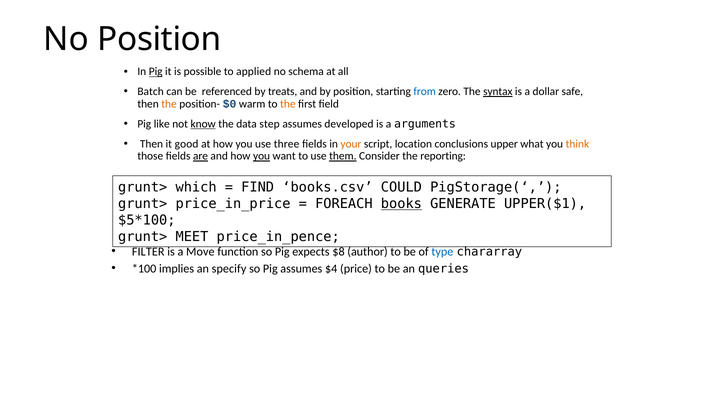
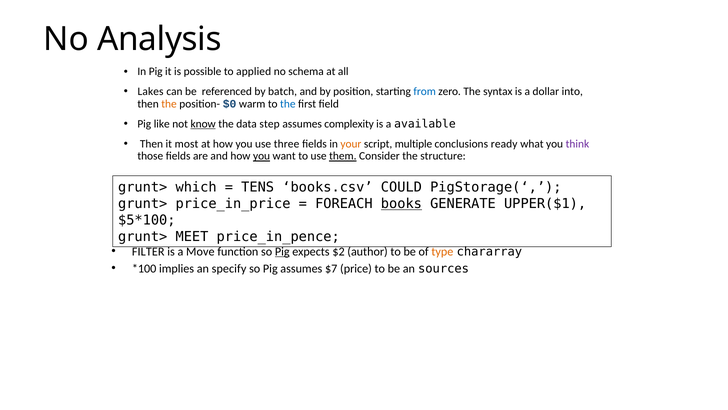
No Position: Position -> Analysis
Pig at (156, 72) underline: present -> none
Batch: Batch -> Lakes
treats: treats -> batch
syntax underline: present -> none
safe: safe -> into
the at (288, 104) colour: orange -> blue
developed: developed -> complexity
arguments: arguments -> available
good: good -> most
location: location -> multiple
upper: upper -> ready
think colour: orange -> purple
are underline: present -> none
reporting: reporting -> structure
FIND: FIND -> TENS
Pig at (282, 251) underline: none -> present
$8: $8 -> $2
type colour: blue -> orange
$4: $4 -> $7
queries: queries -> sources
